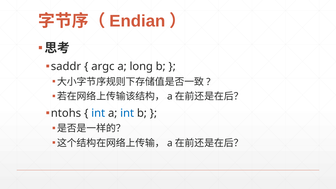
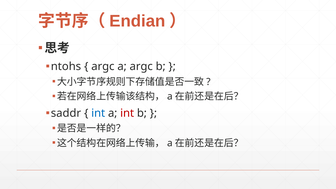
saddr: saddr -> ntohs
a long: long -> argc
ntohs: ntohs -> saddr
int at (127, 113) colour: blue -> red
